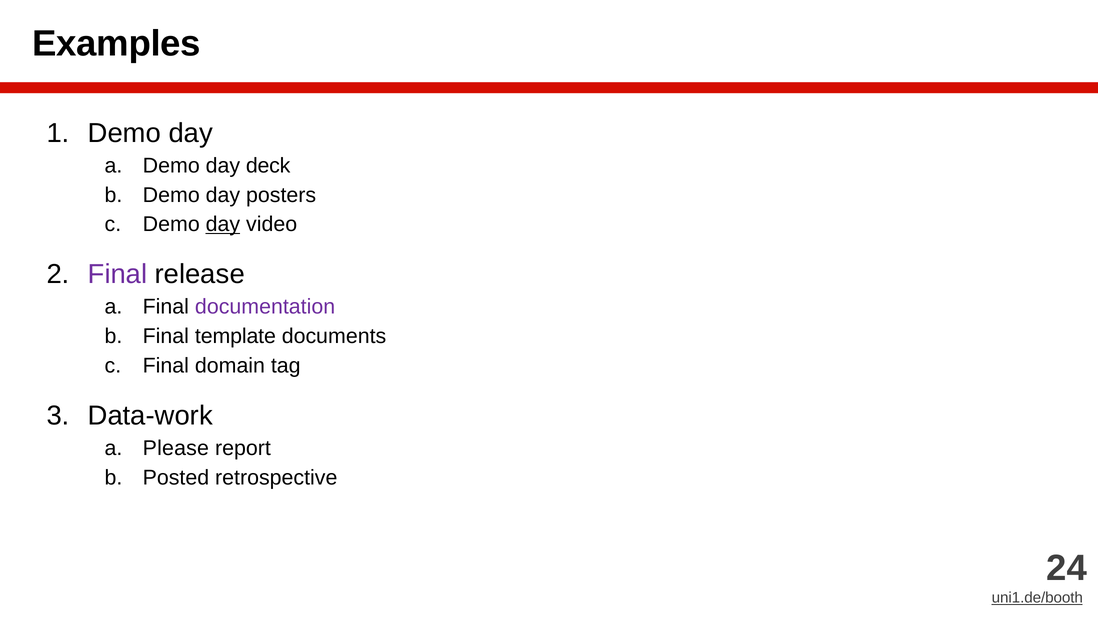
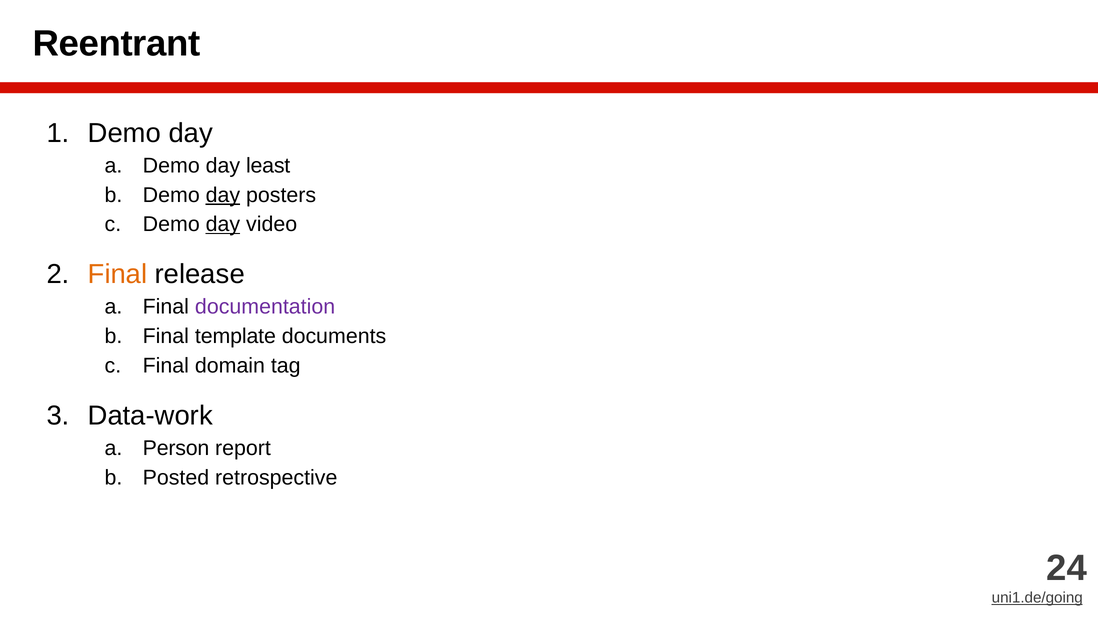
Examples: Examples -> Reentrant
deck: deck -> least
day at (223, 195) underline: none -> present
Final at (118, 275) colour: purple -> orange
Please: Please -> Person
uni1.de/booth: uni1.de/booth -> uni1.de/going
